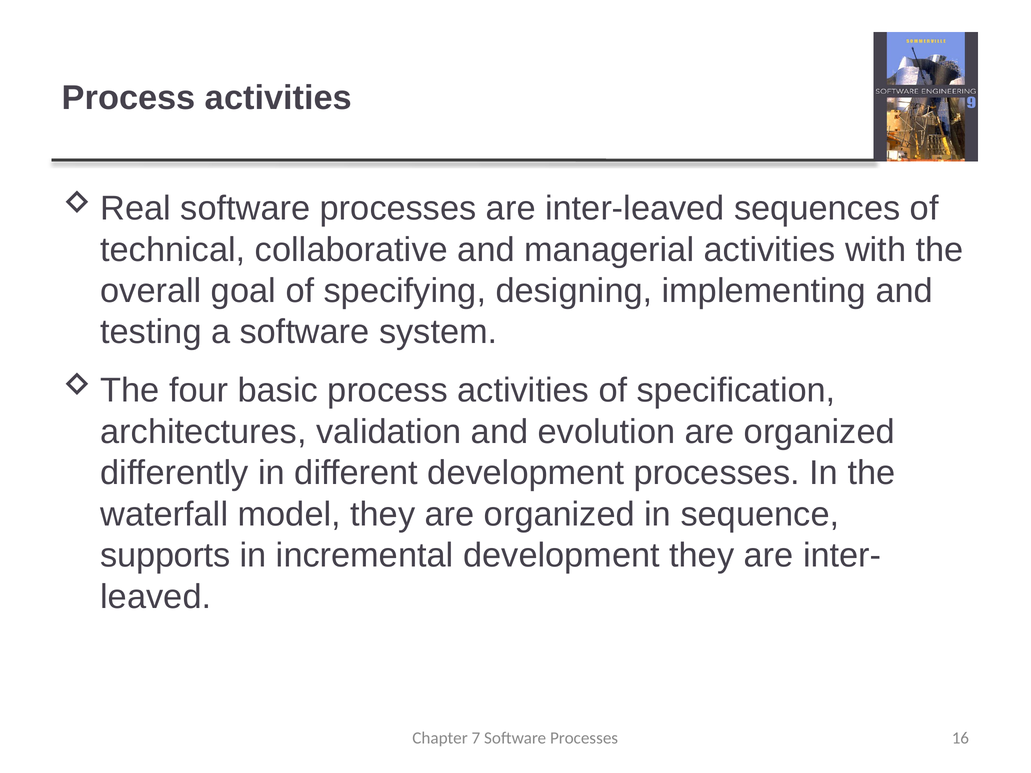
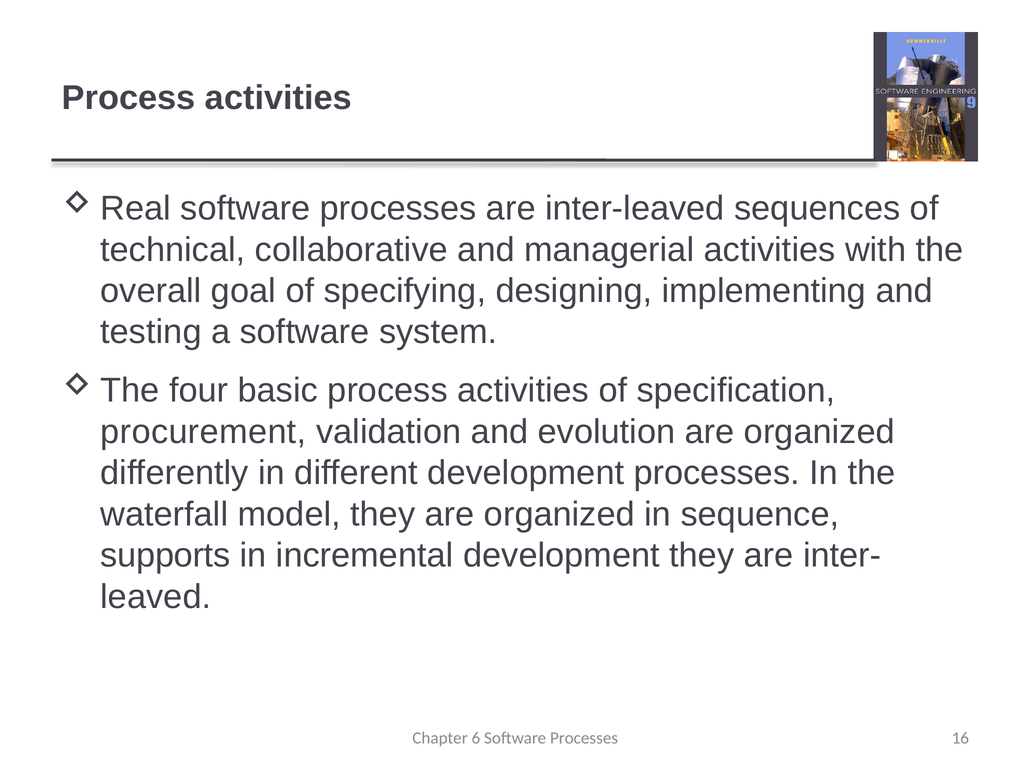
architectures: architectures -> procurement
7: 7 -> 6
